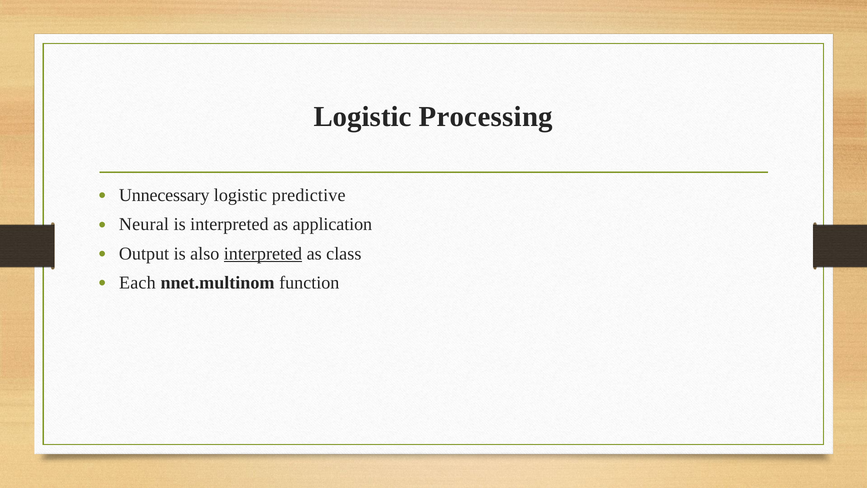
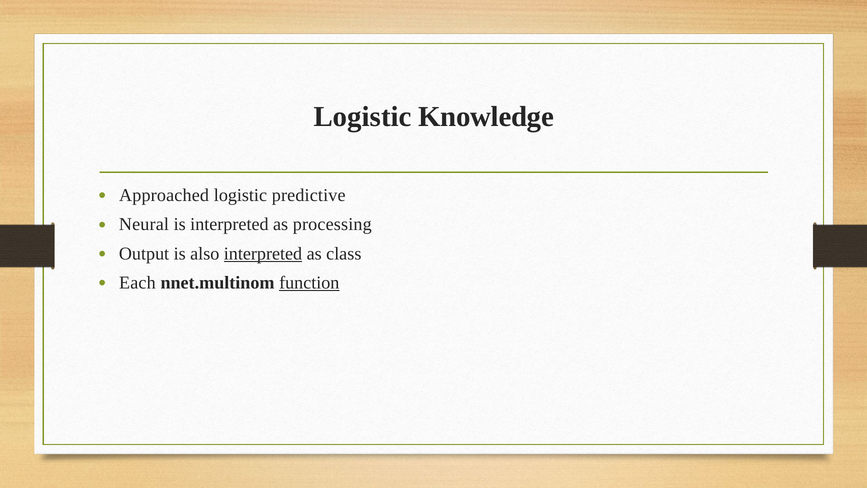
Processing: Processing -> Knowledge
Unnecessary: Unnecessary -> Approached
application: application -> processing
function underline: none -> present
